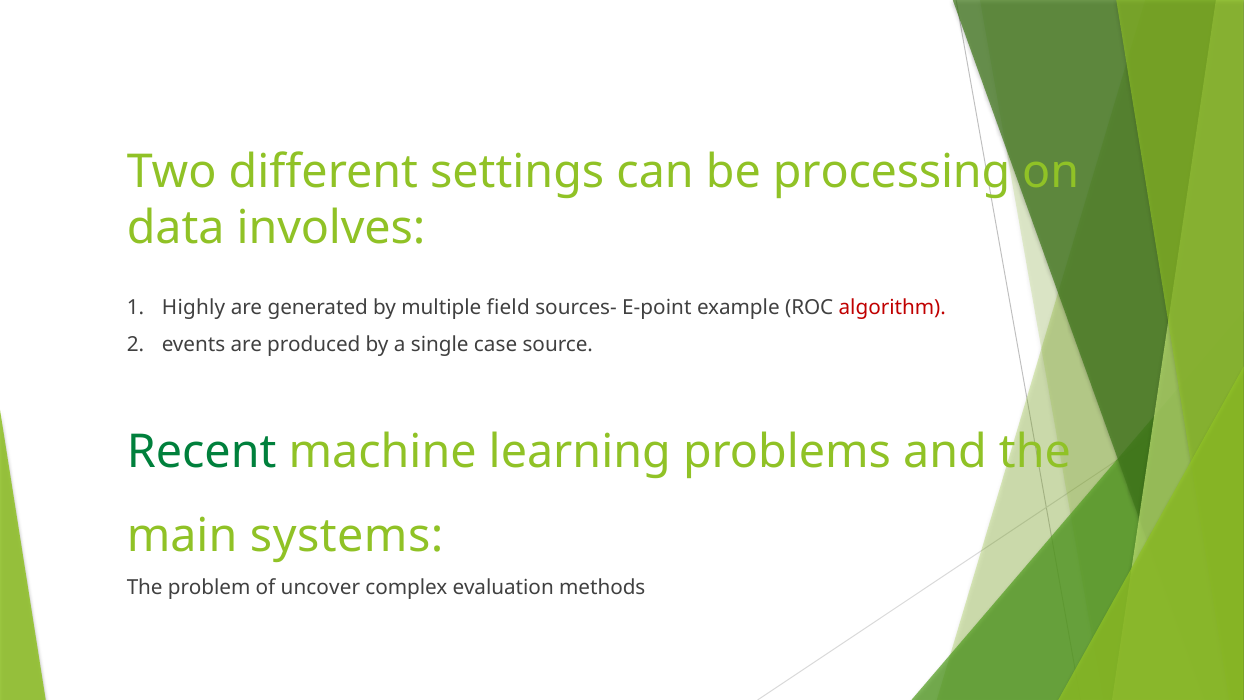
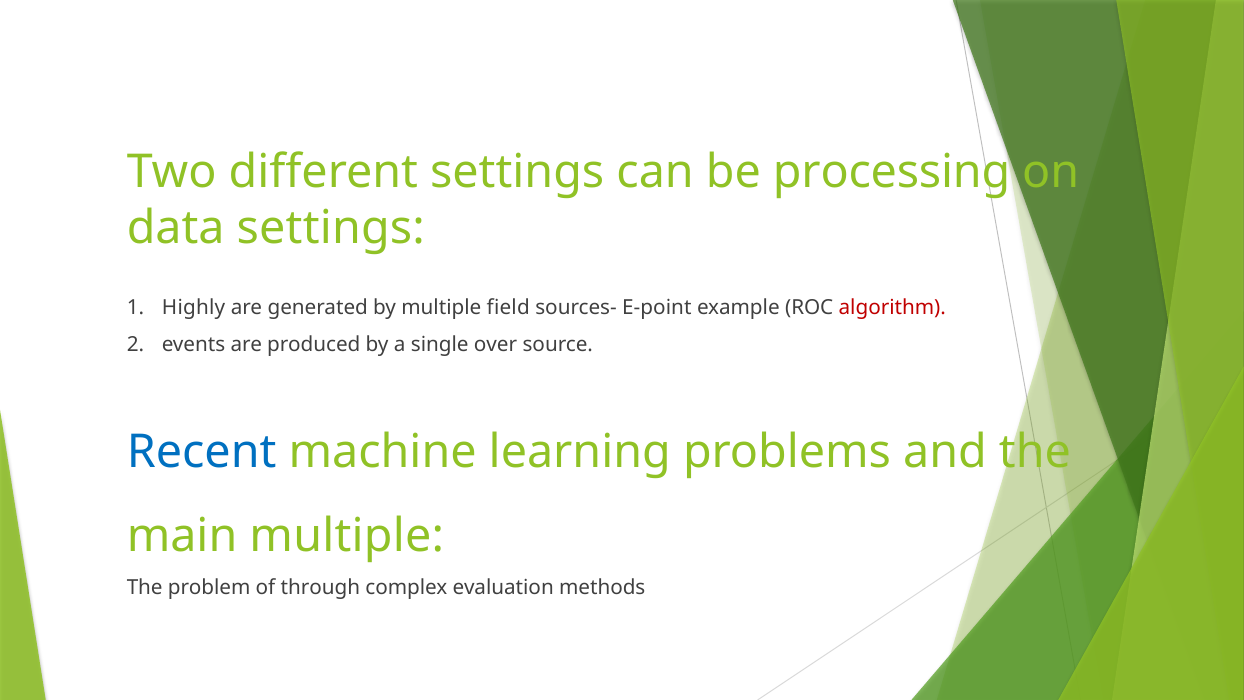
data involves: involves -> settings
case: case -> over
Recent colour: green -> blue
main systems: systems -> multiple
uncover: uncover -> through
